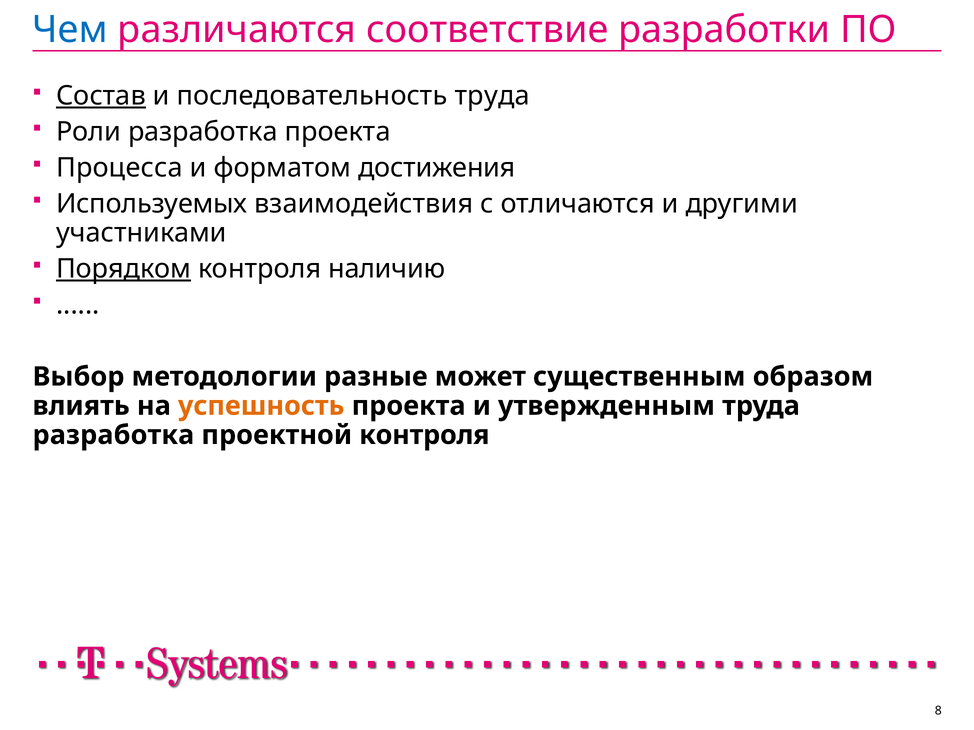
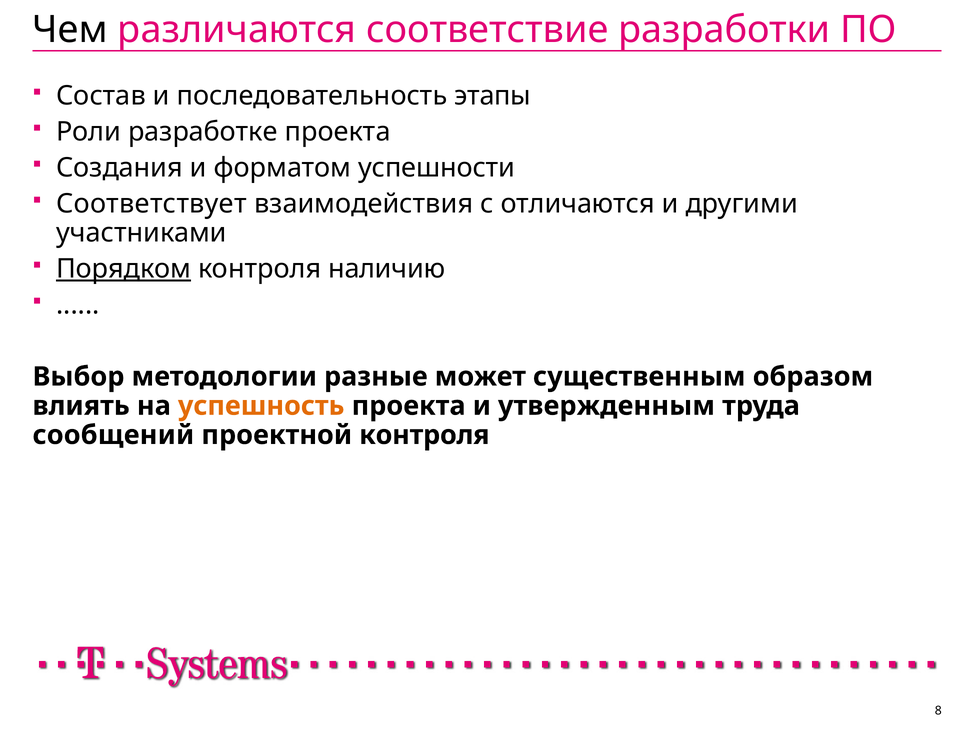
Чем colour: blue -> black
Состав underline: present -> none
последовательность труда: труда -> этапы
Роли разработка: разработка -> разработке
Процесса: Процесса -> Создания
достижения: достижения -> успешности
Используемых: Используемых -> Соответствует
разработка at (113, 435): разработка -> сообщений
